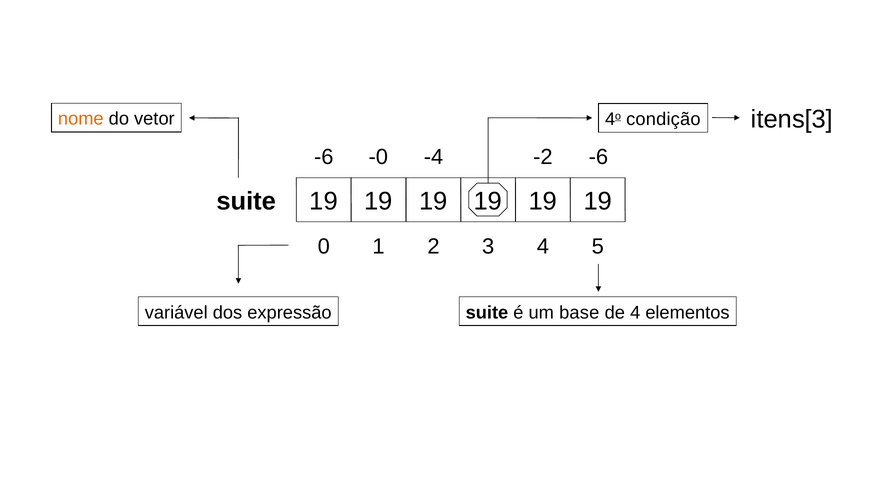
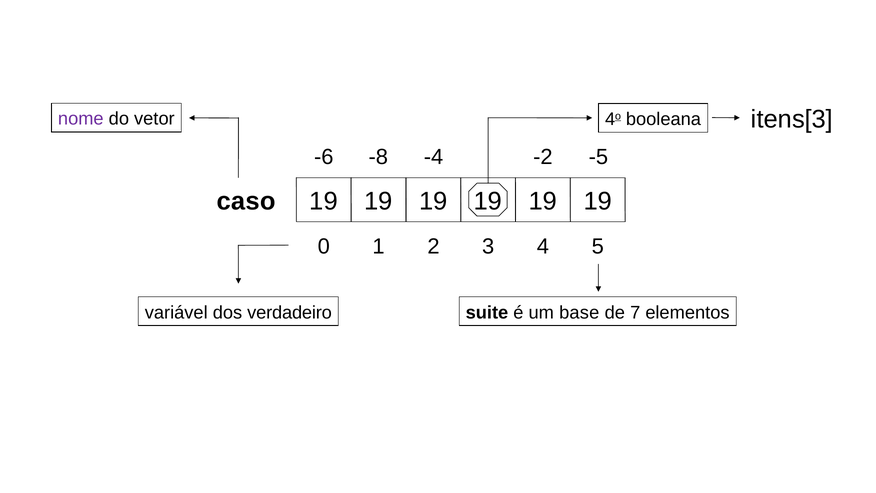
nome colour: orange -> purple
condição: condição -> booleana
-0: -0 -> -8
-2 -6: -6 -> -5
suite at (246, 201): suite -> caso
expressão: expressão -> verdadeiro
de 4: 4 -> 7
